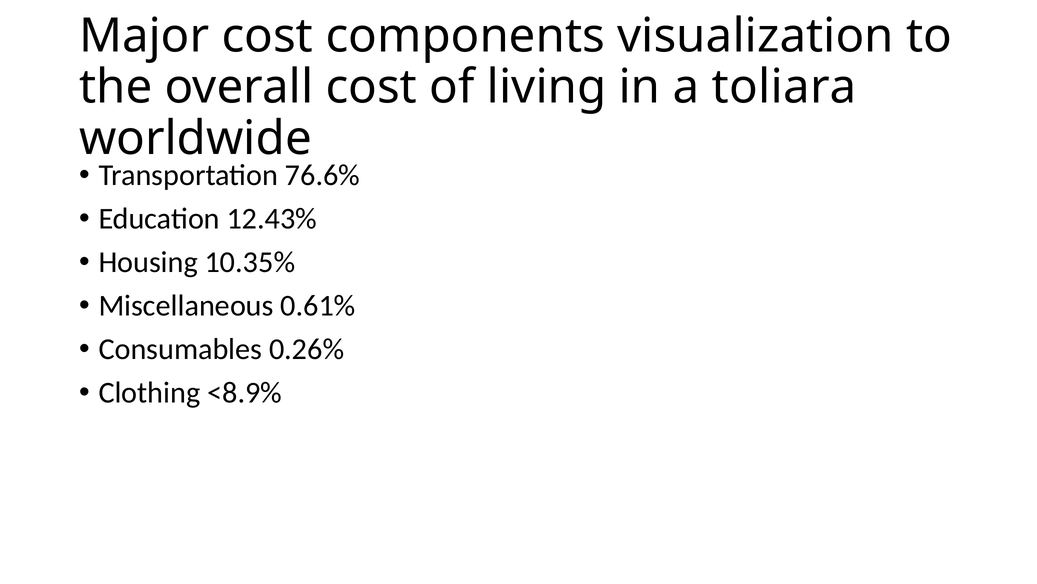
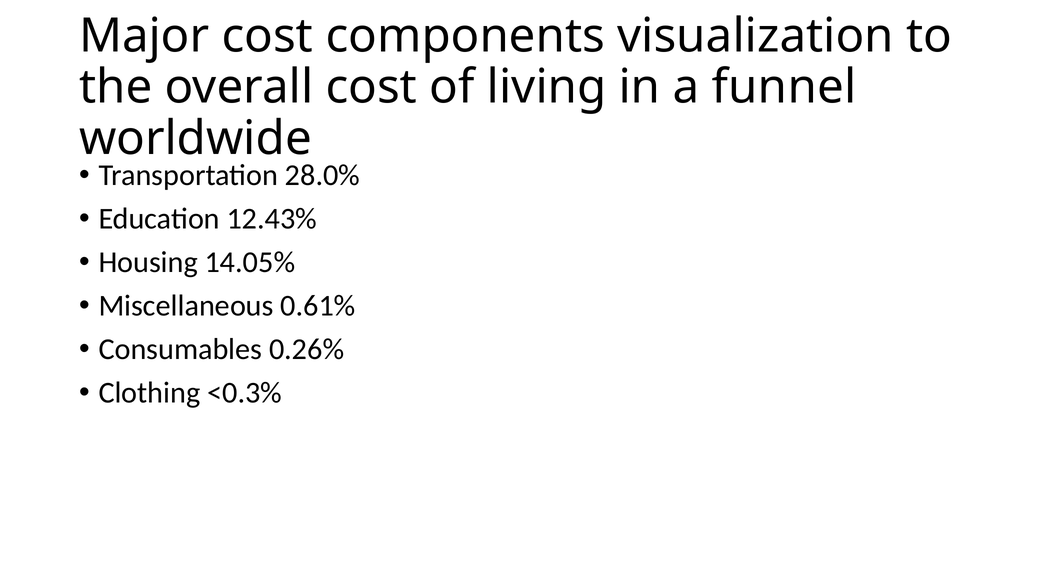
toliara: toliara -> funnel
76.6%: 76.6% -> 28.0%
10.35%: 10.35% -> 14.05%
<8.9%: <8.9% -> <0.3%
